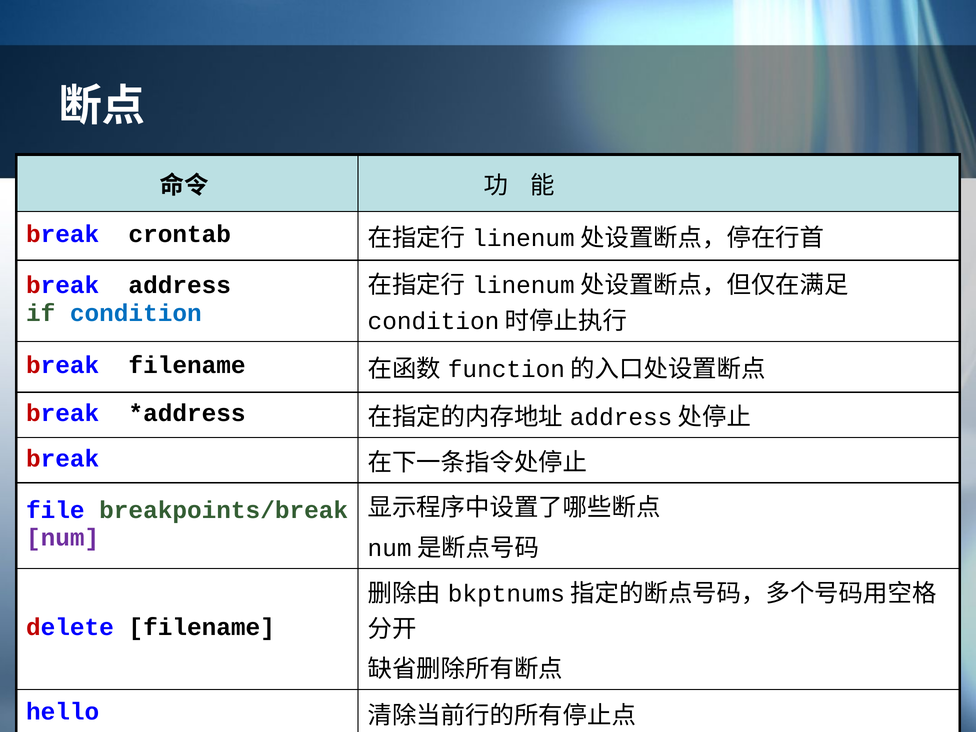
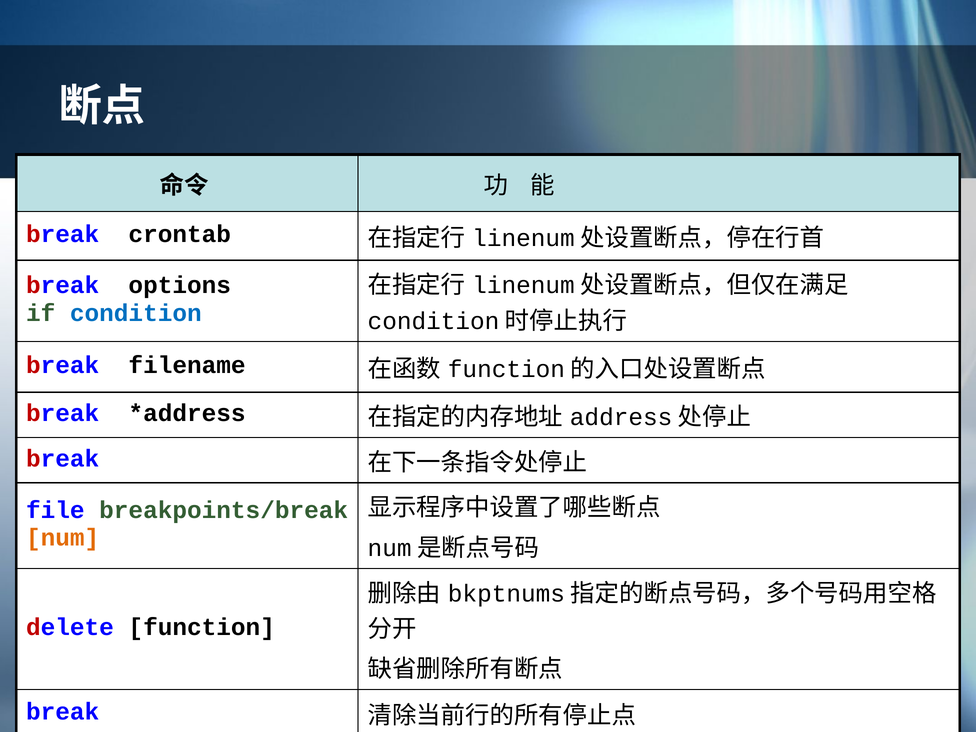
address: address -> options
num colour: purple -> orange
delete filename: filename -> function
hello at (63, 712): hello -> break
